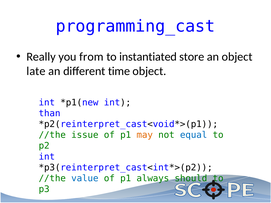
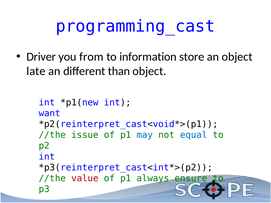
Really: Really -> Driver
instantiated: instantiated -> information
time: time -> than
than: than -> want
may colour: orange -> blue
value colour: blue -> red
should: should -> ensure
